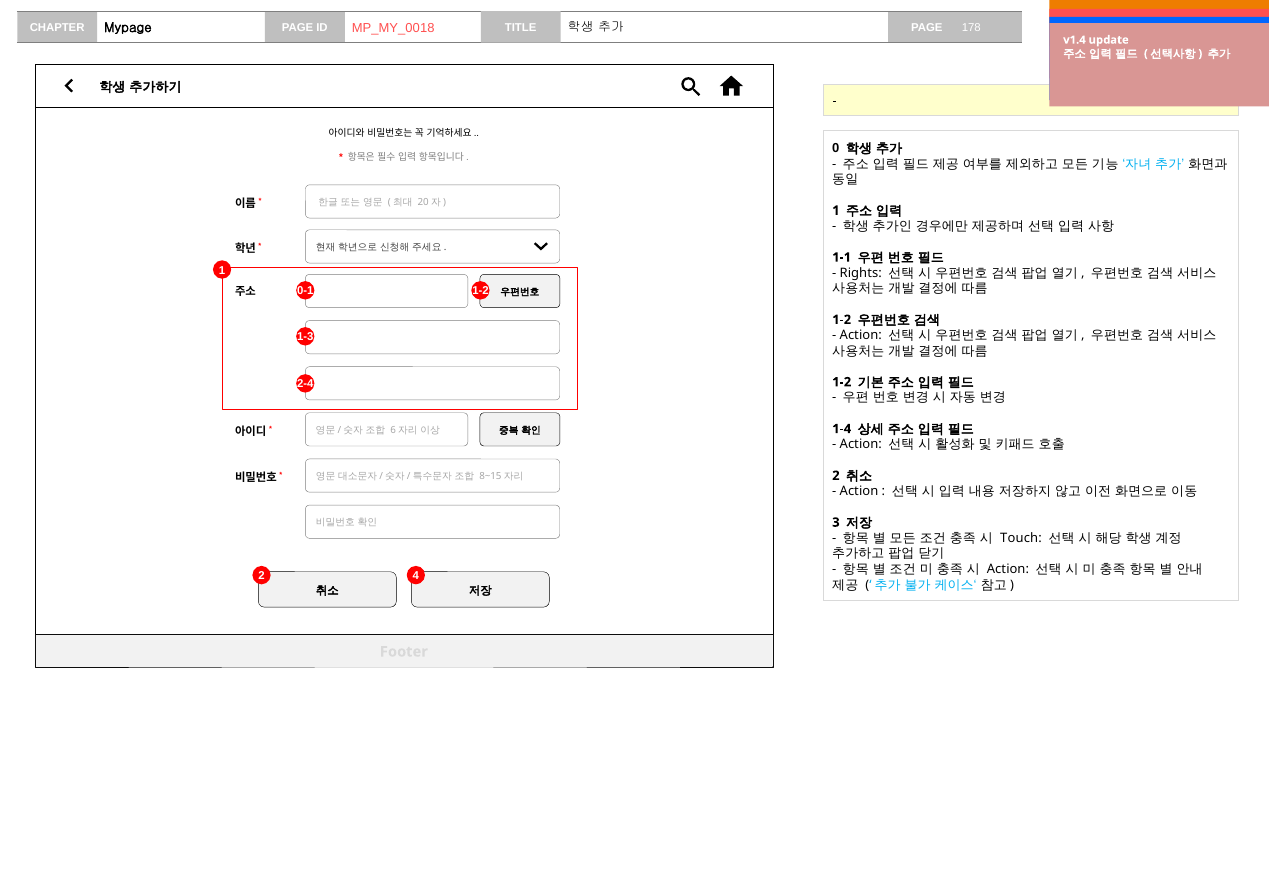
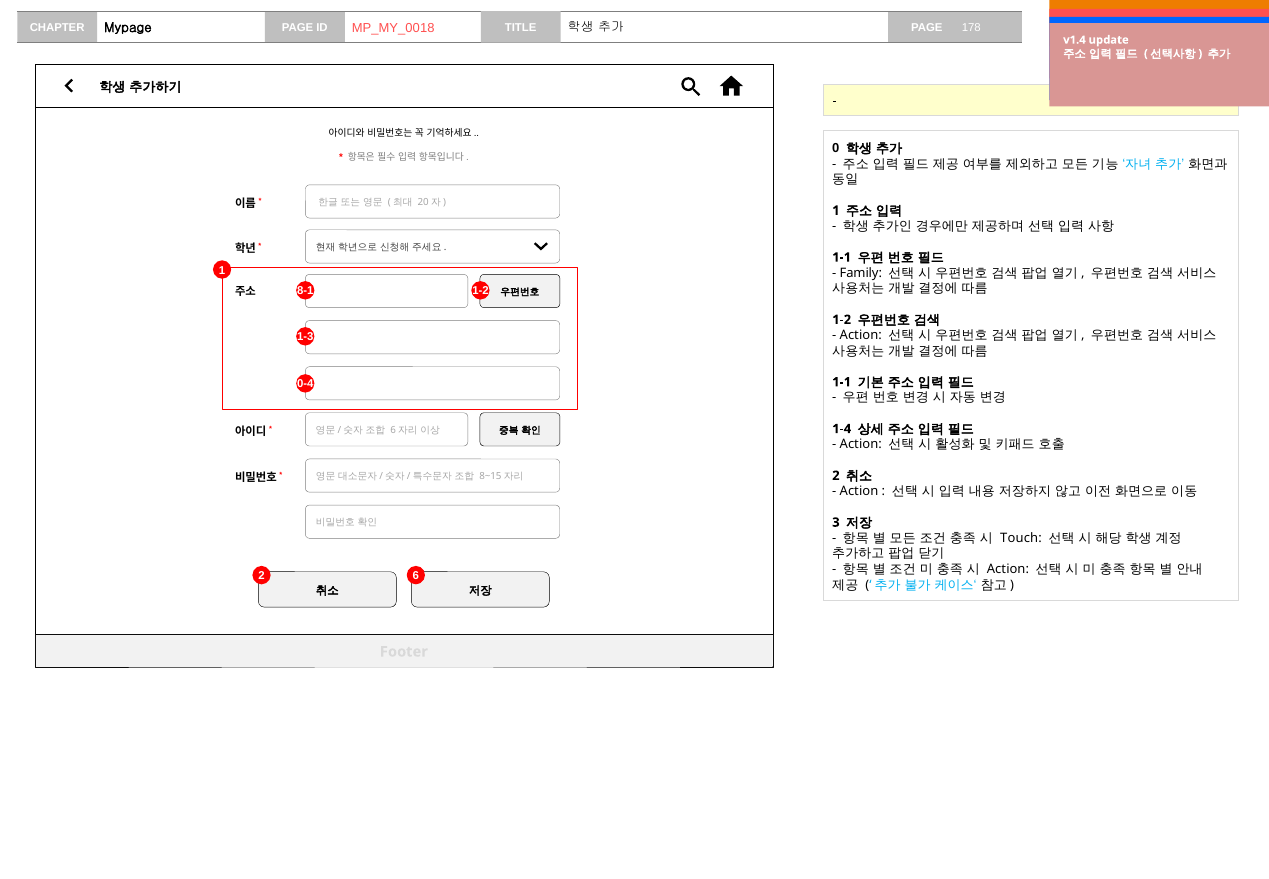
Rights: Rights -> Family
0-1: 0-1 -> 8-1
2-4: 2-4 -> 0-4
1-2 at (842, 382): 1-2 -> 1-1
4: 4 -> 6
